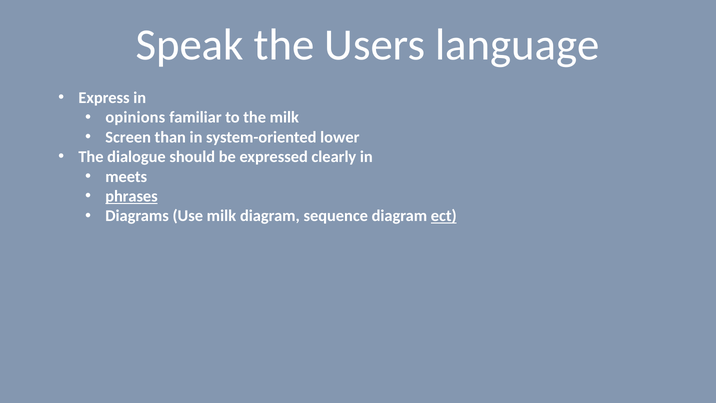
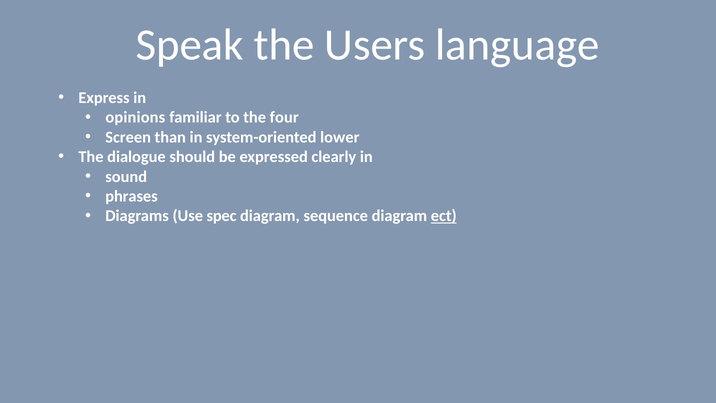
the milk: milk -> four
meets: meets -> sound
phrases underline: present -> none
Use milk: milk -> spec
